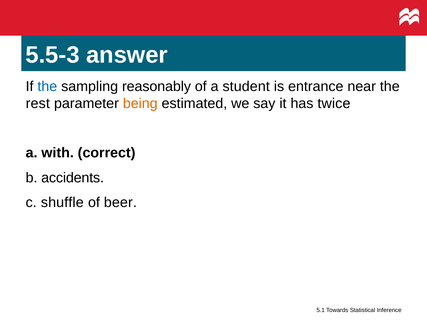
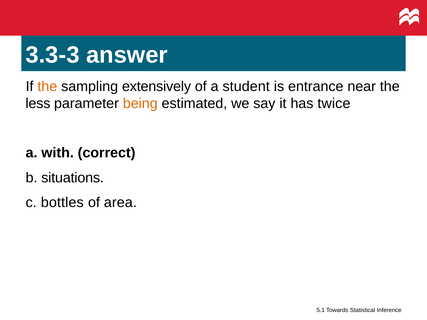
5.5-3: 5.5-3 -> 3.3-3
the at (47, 86) colour: blue -> orange
reasonably: reasonably -> extensively
rest: rest -> less
accidents: accidents -> situations
shuffle: shuffle -> bottles
beer: beer -> area
